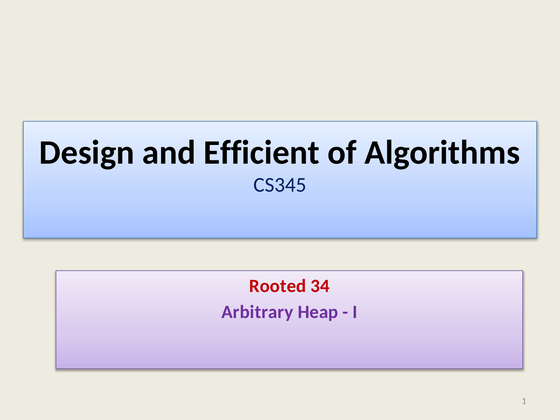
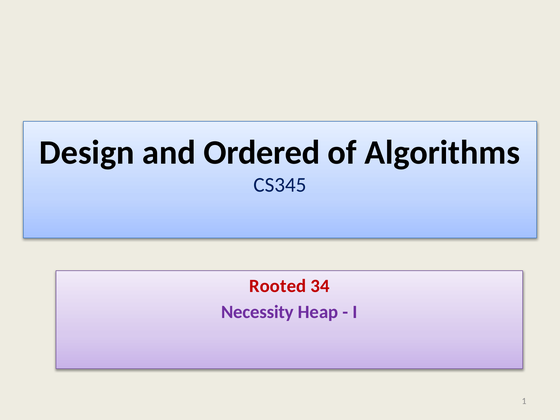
Efficient: Efficient -> Ordered
Arbitrary: Arbitrary -> Necessity
